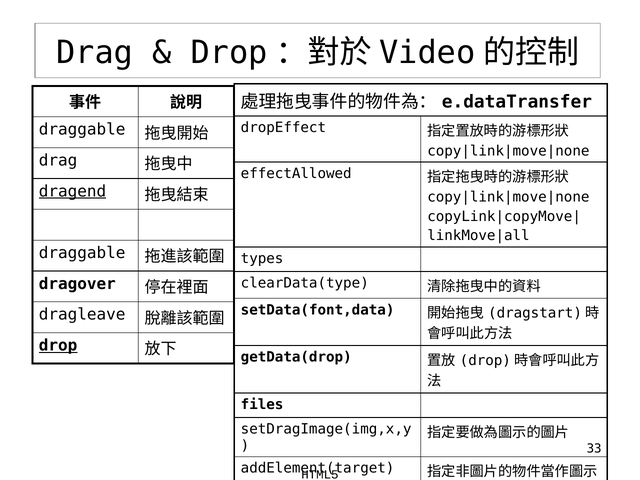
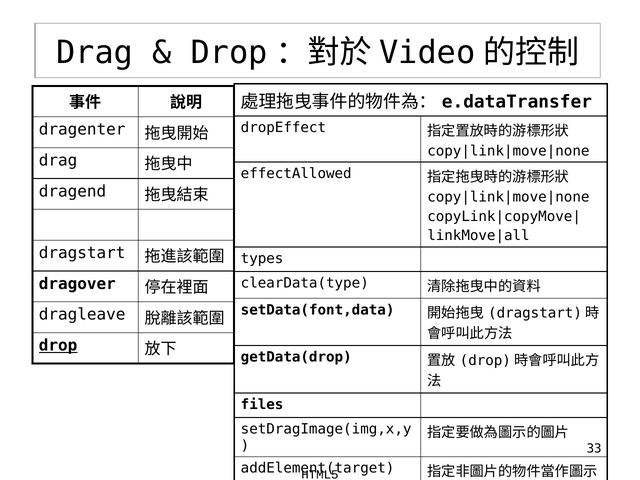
draggable at (82, 129): draggable -> dragenter
dragend underline: present -> none
draggable at (82, 253): draggable -> dragstart
